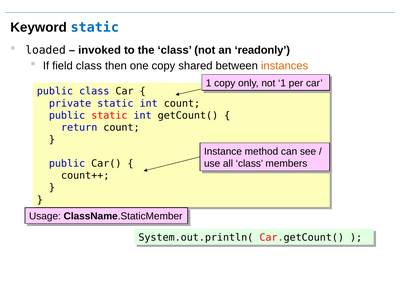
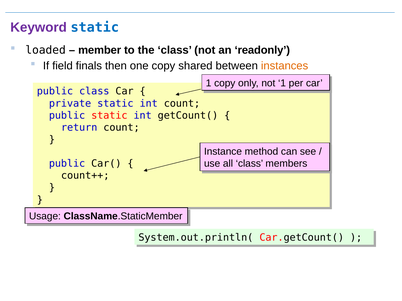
Keyword colour: black -> purple
invoked: invoked -> member
field class: class -> finals
